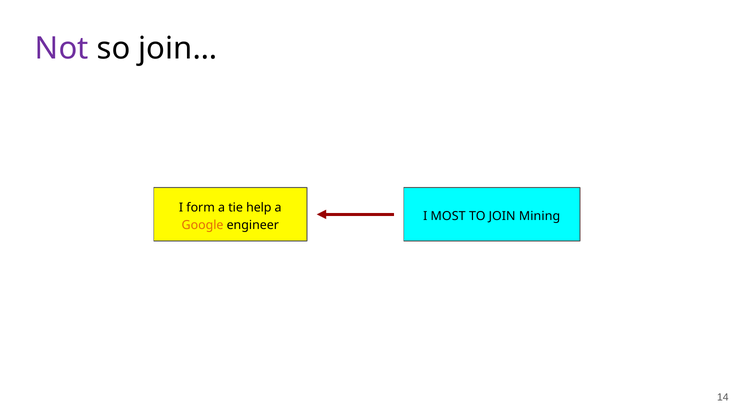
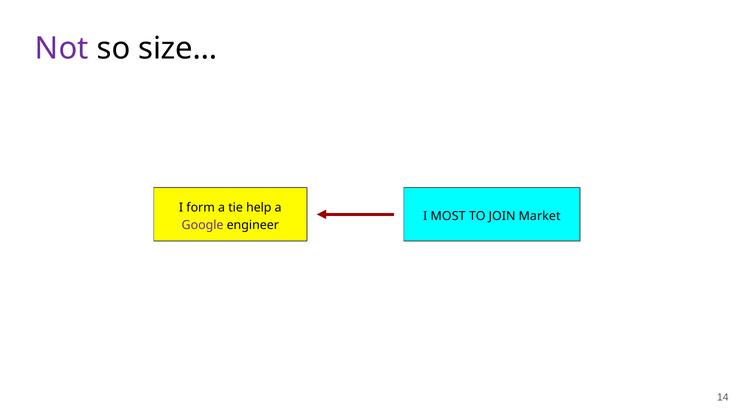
join…: join… -> size…
Mining: Mining -> Market
Google colour: orange -> purple
